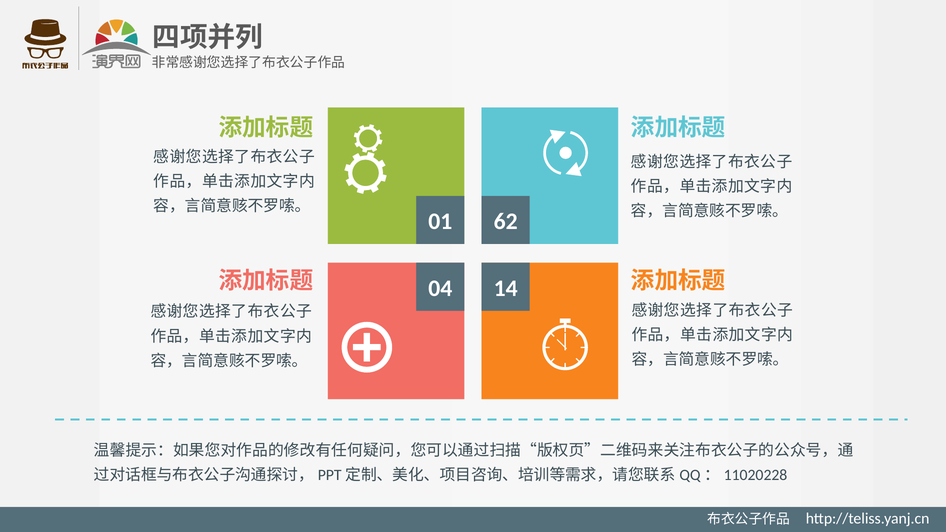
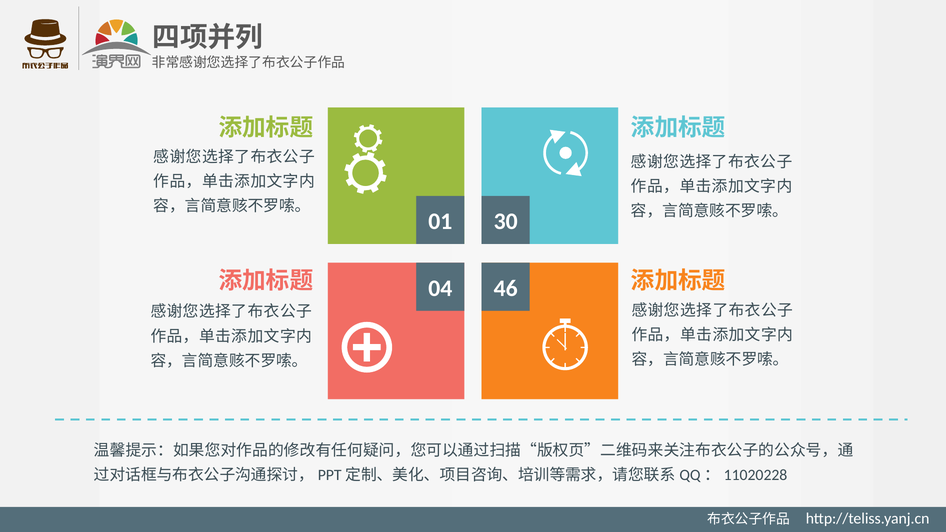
62: 62 -> 30
14: 14 -> 46
